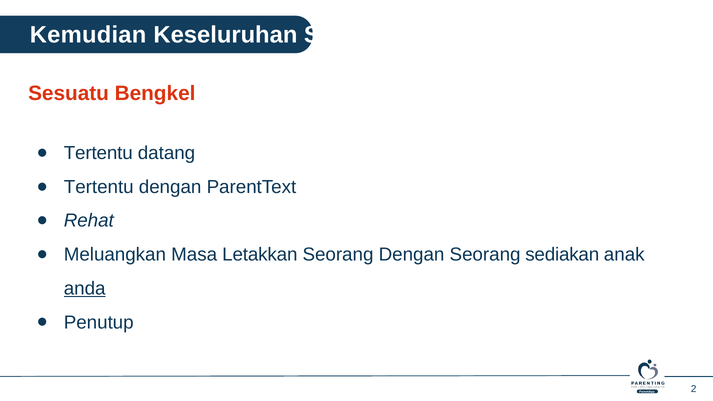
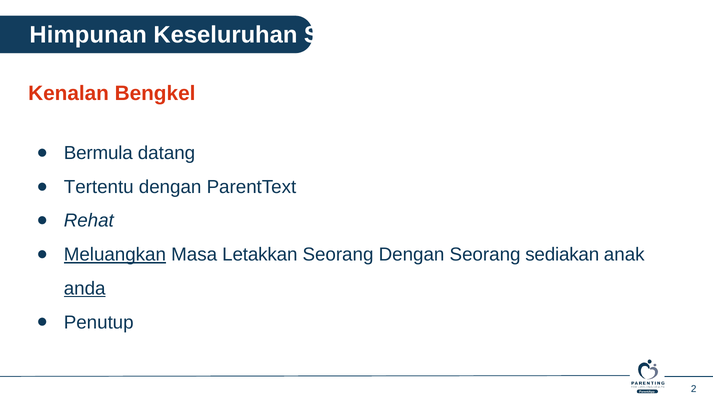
Kemudian: Kemudian -> Himpunan
Sesuatu: Sesuatu -> Kenalan
Tertentu at (98, 153): Tertentu -> Bermula
Meluangkan underline: none -> present
